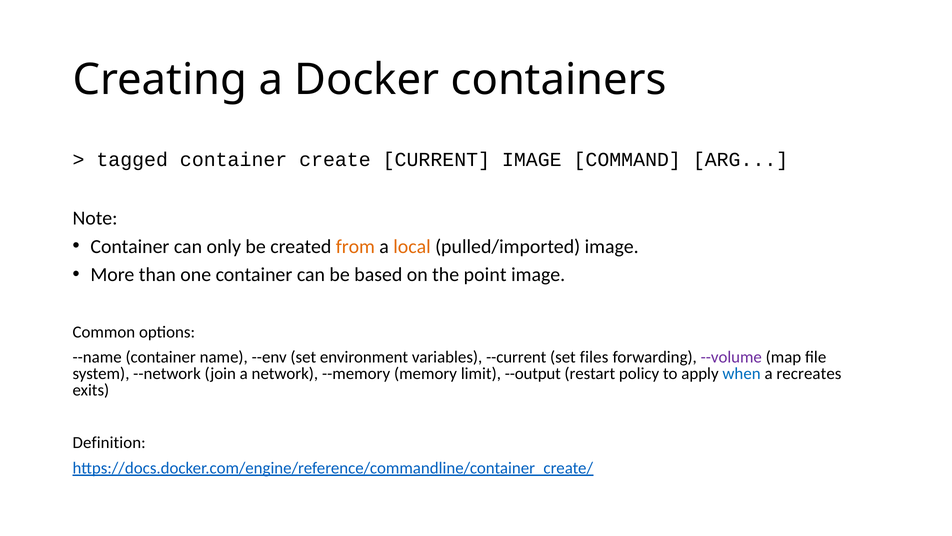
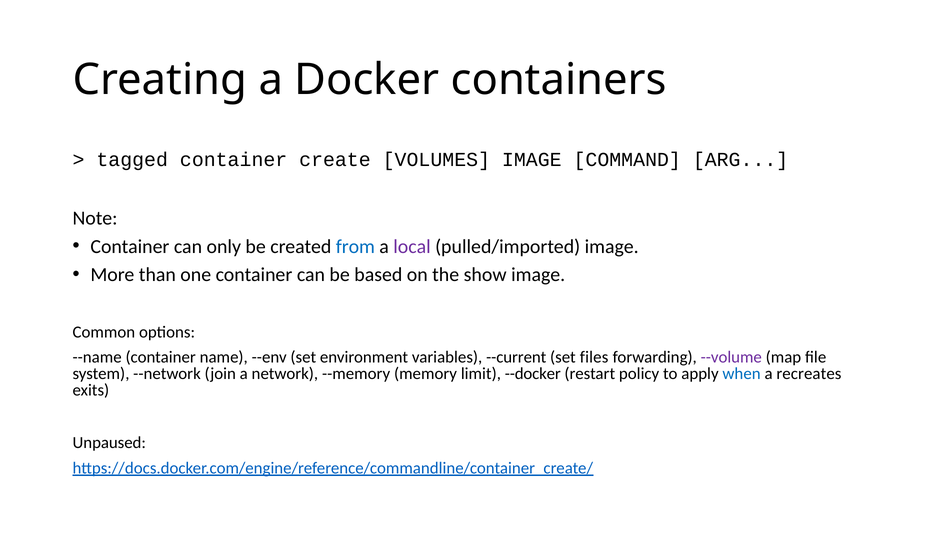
CURRENT: CURRENT -> VOLUMES
from colour: orange -> blue
local colour: orange -> purple
point: point -> show
--output: --output -> --docker
Definition: Definition -> Unpaused
